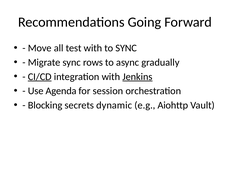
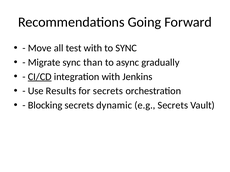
rows: rows -> than
Jenkins underline: present -> none
Agenda: Agenda -> Results
for session: session -> secrets
e.g Aiohttp: Aiohttp -> Secrets
